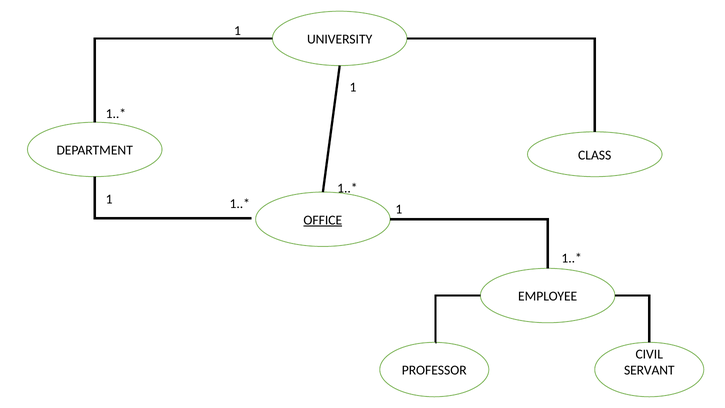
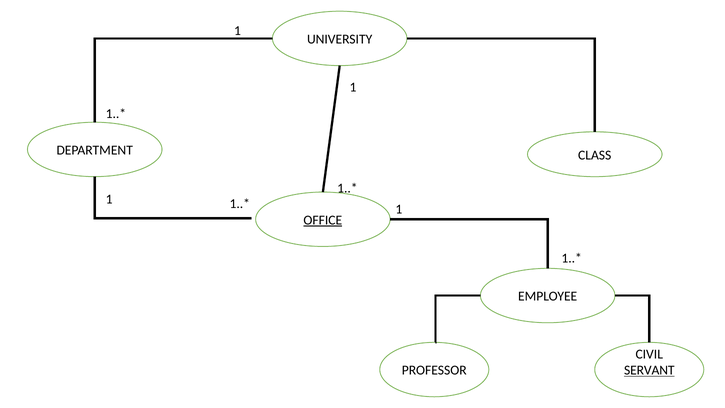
SERVANT underline: none -> present
